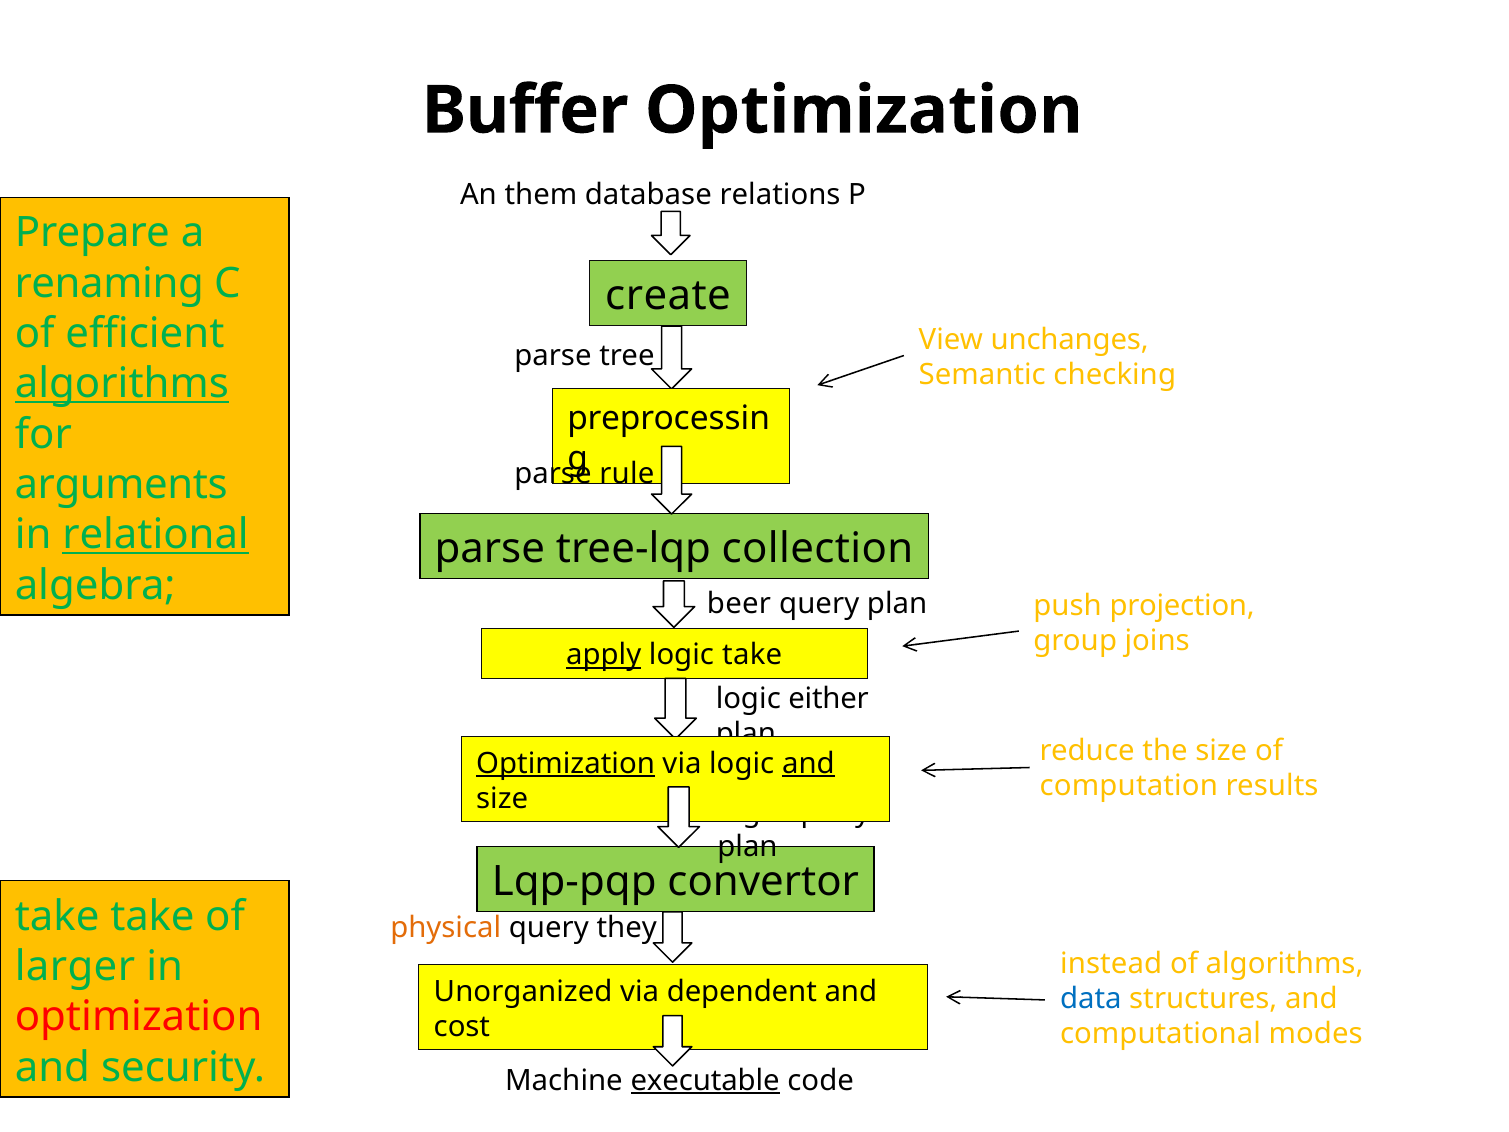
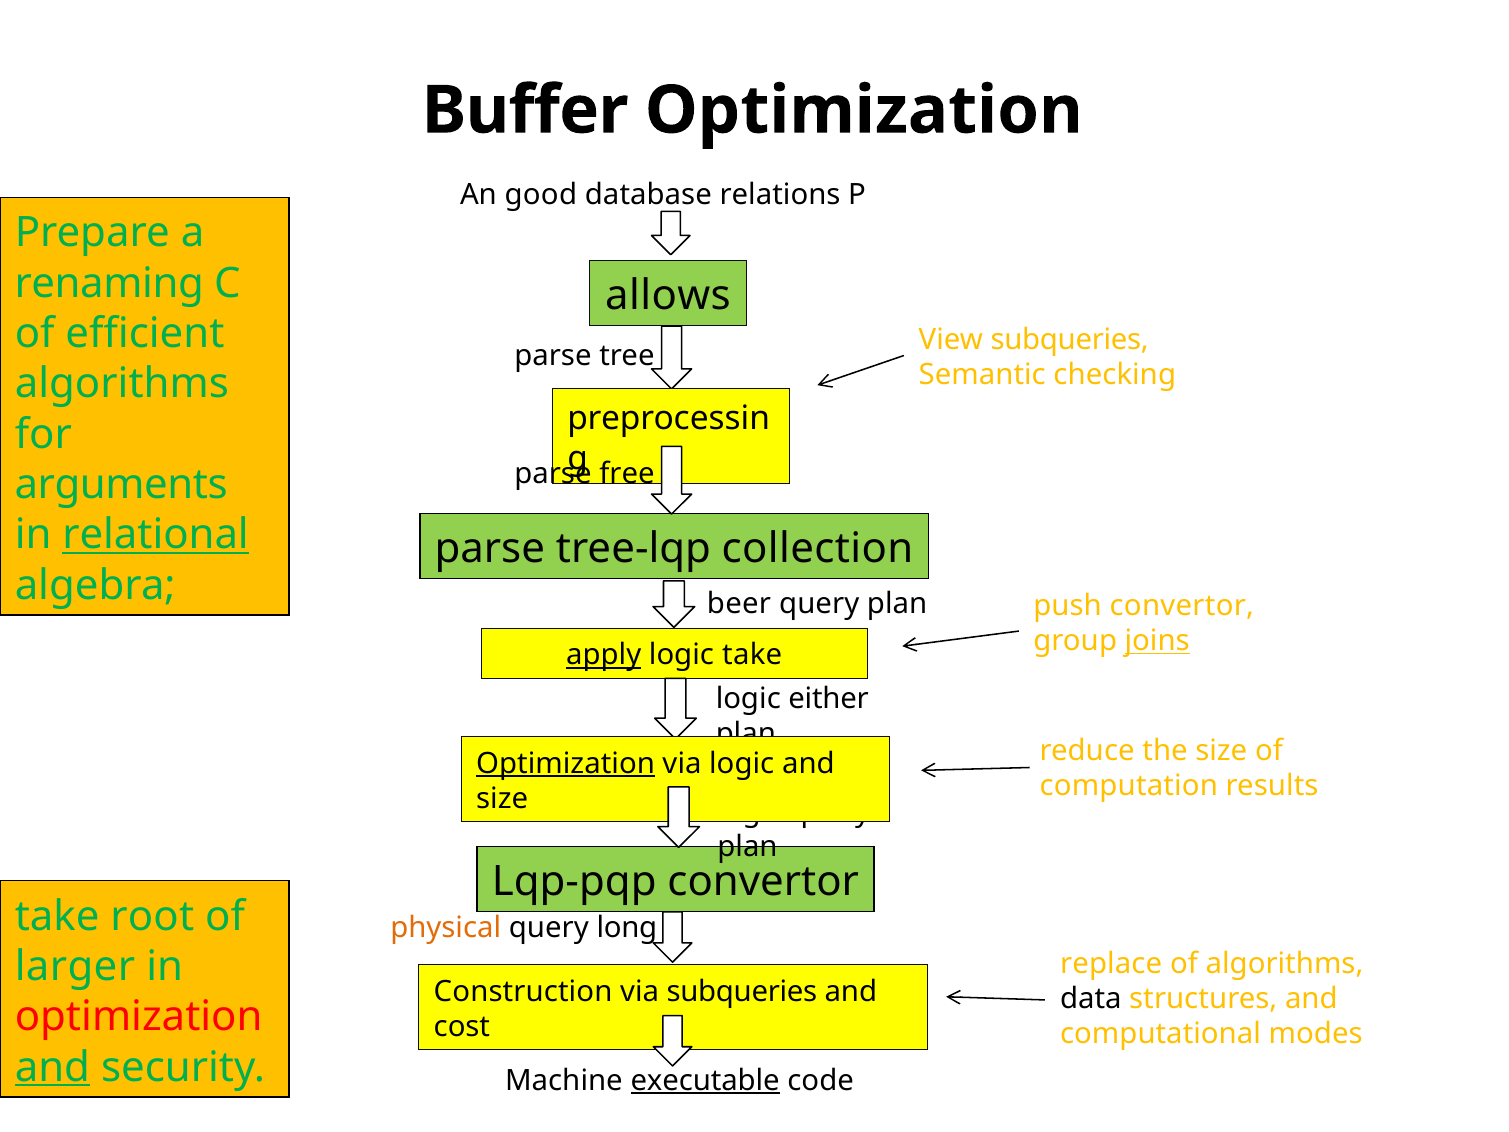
them: them -> good
create: create -> allows
View unchanges: unchanges -> subqueries
algorithms at (122, 384) underline: present -> none
rule: rule -> free
push projection: projection -> convertor
joins underline: none -> present
and at (808, 763) underline: present -> none
take take: take -> root
they: they -> long
instead: instead -> replace
Unorganized: Unorganized -> Construction
via dependent: dependent -> subqueries
data colour: blue -> black
and at (52, 1067) underline: none -> present
